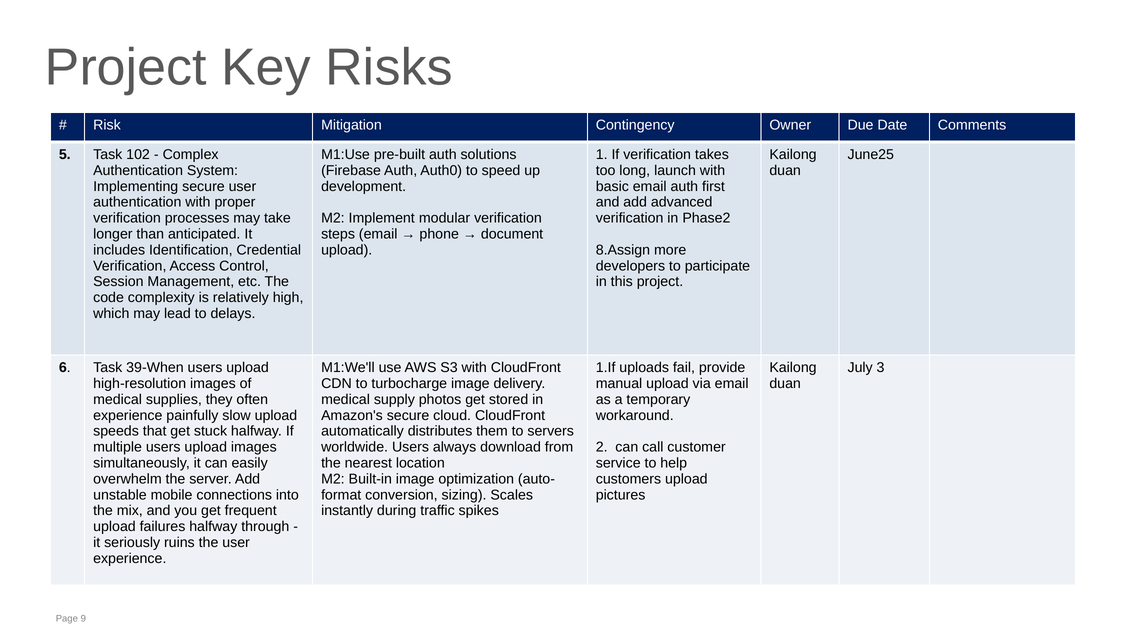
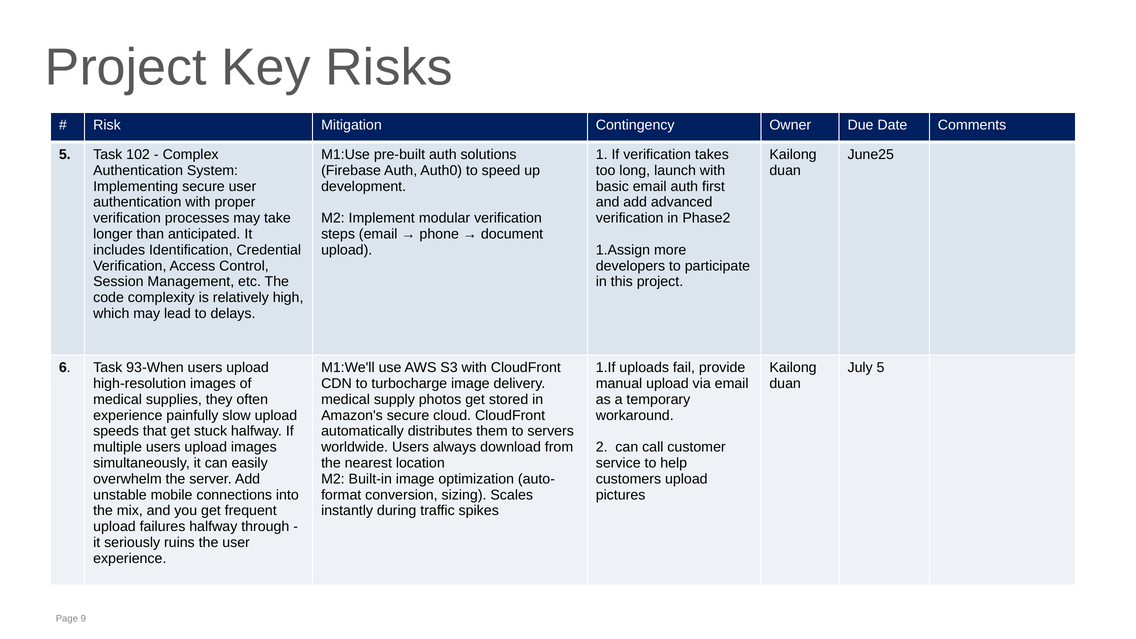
8.Assign: 8.Assign -> 1.Assign
39-When: 39-When -> 93-When
July 3: 3 -> 5
